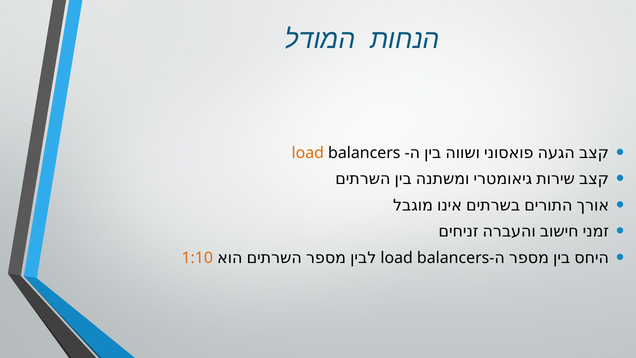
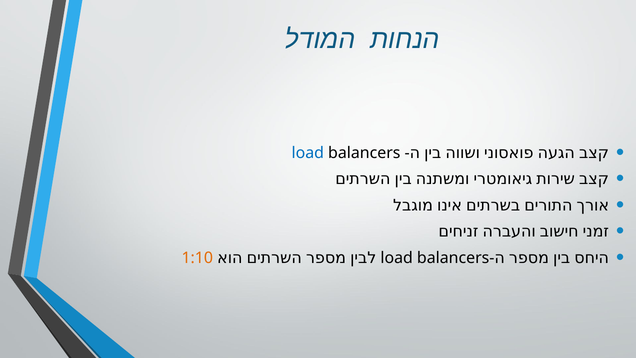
load at (308, 153) colour: orange -> blue
